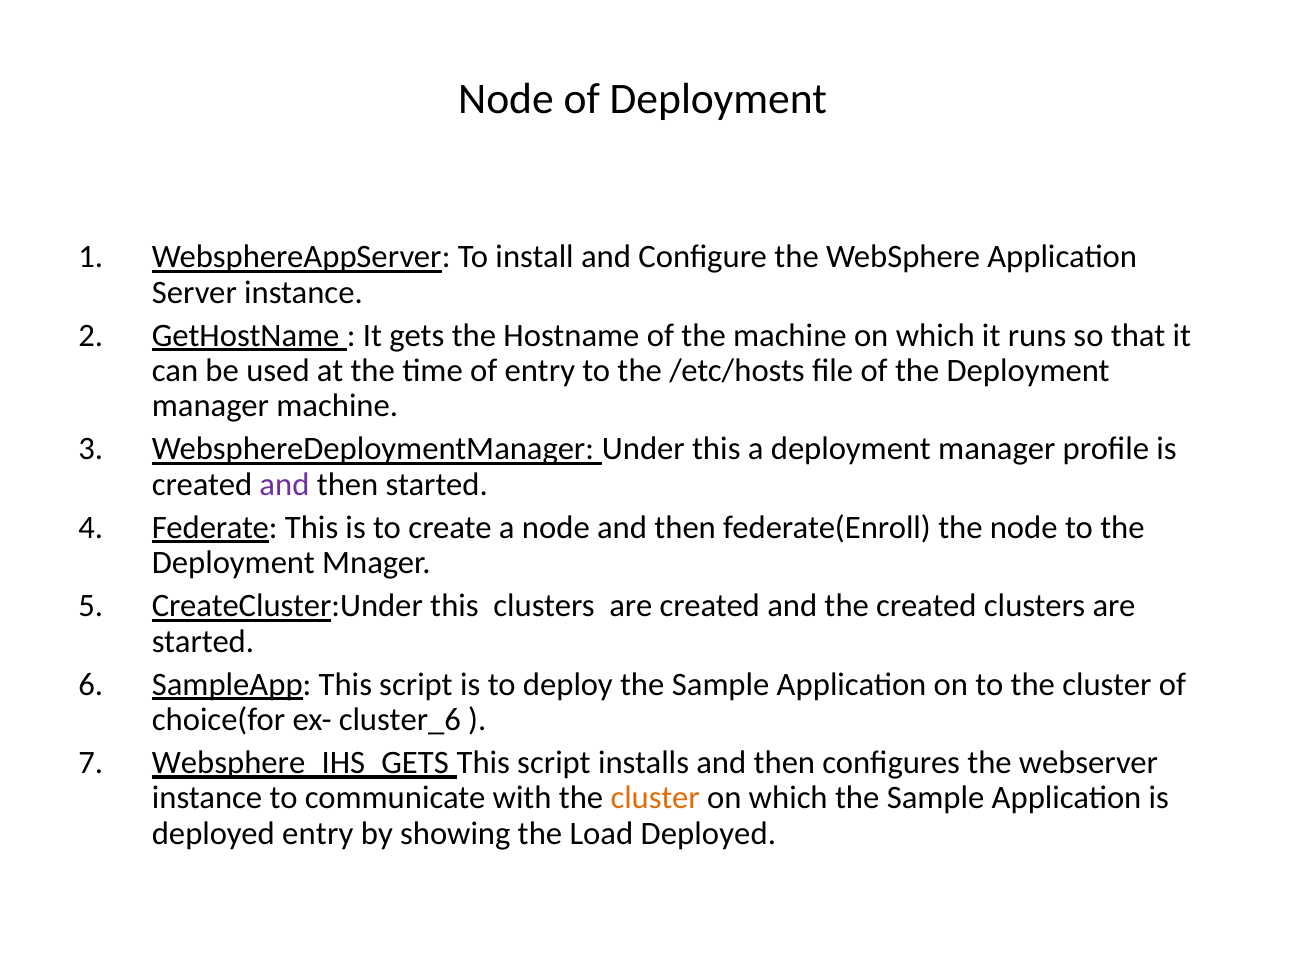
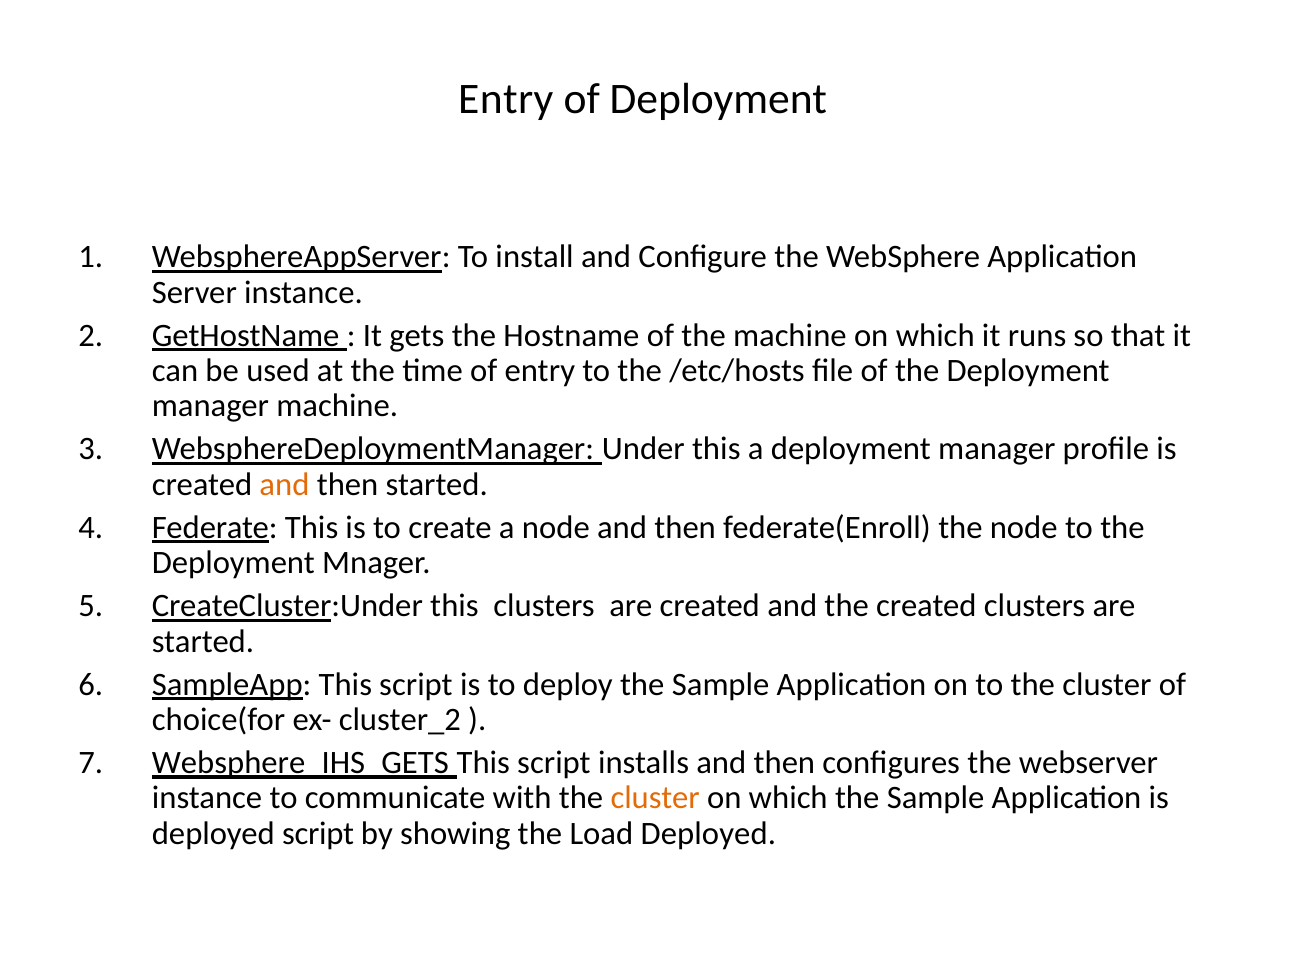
Node at (506, 99): Node -> Entry
and at (284, 485) colour: purple -> orange
cluster_6: cluster_6 -> cluster_2
deployed entry: entry -> script
